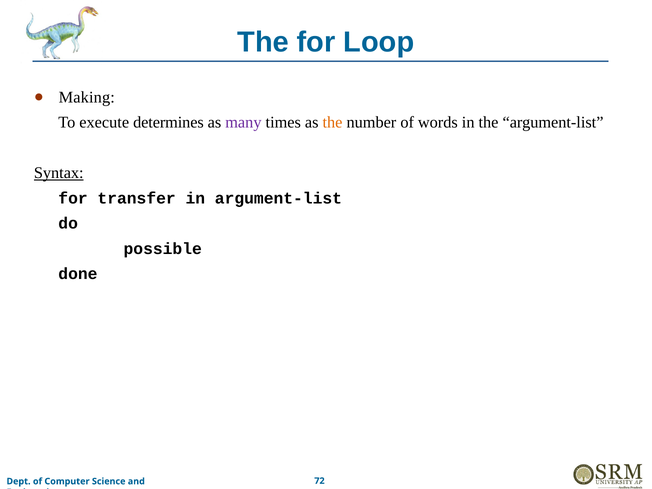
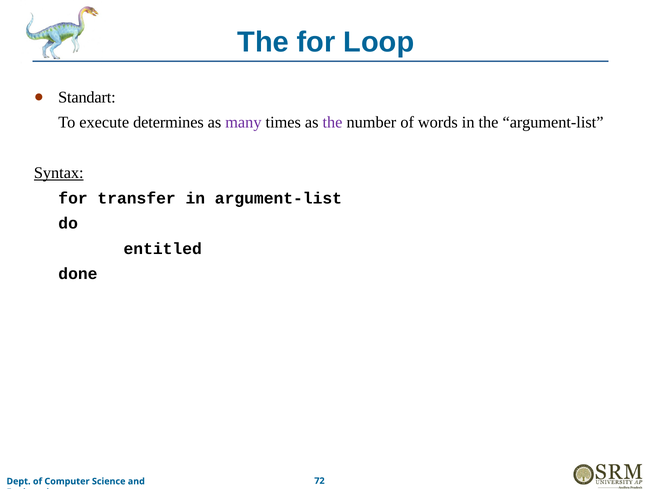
Making: Making -> Standart
the at (332, 122) colour: orange -> purple
possible: possible -> entitled
